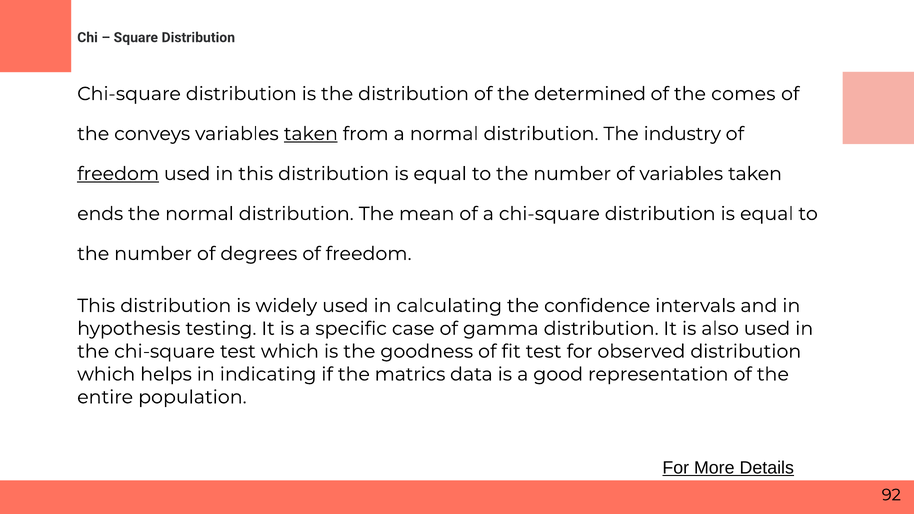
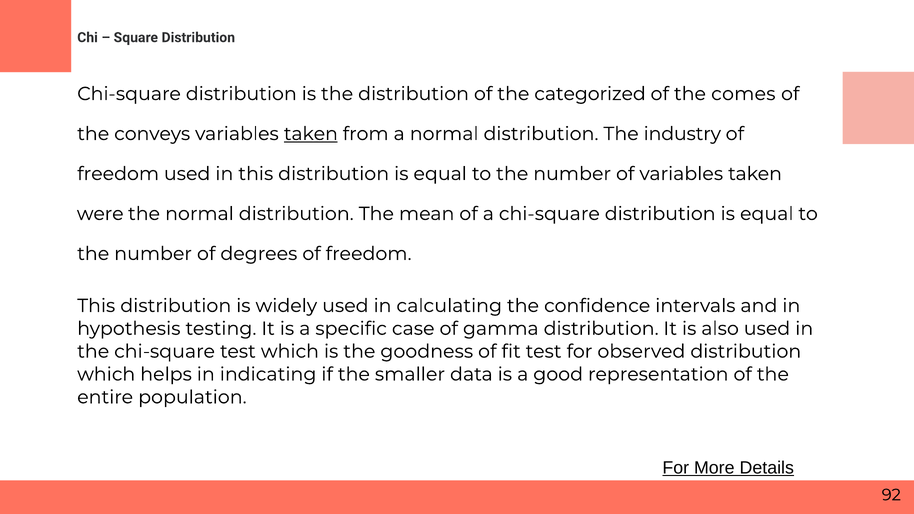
determined: determined -> categorized
freedom at (118, 174) underline: present -> none
ends: ends -> were
matrics: matrics -> smaller
